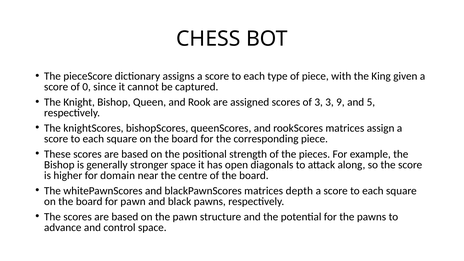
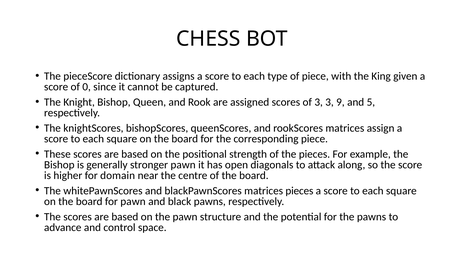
stronger space: space -> pawn
matrices depth: depth -> pieces
